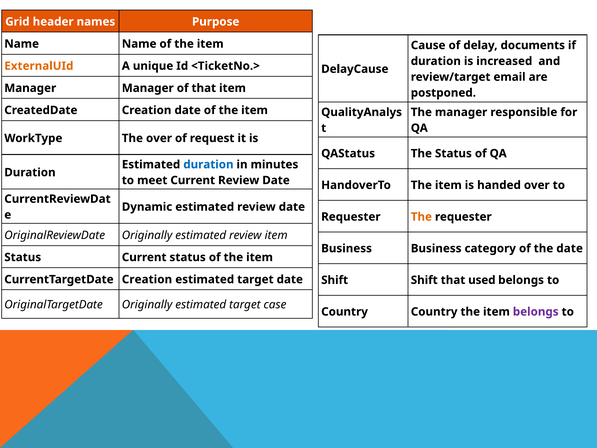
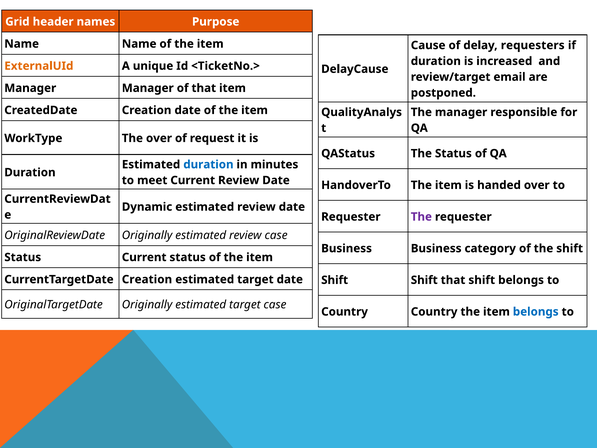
documents: documents -> requesters
The at (421, 217) colour: orange -> purple
review item: item -> case
the date: date -> shift
that used: used -> shift
belongs at (536, 312) colour: purple -> blue
